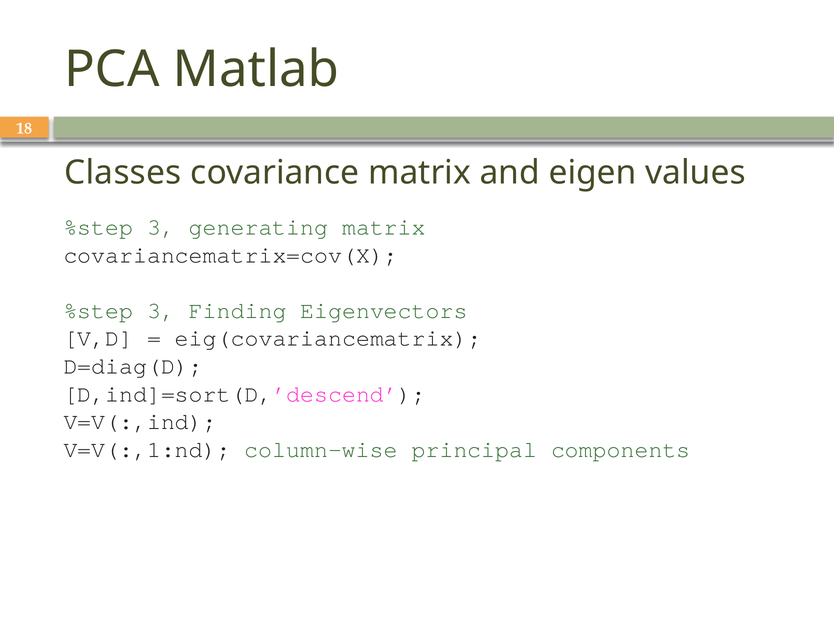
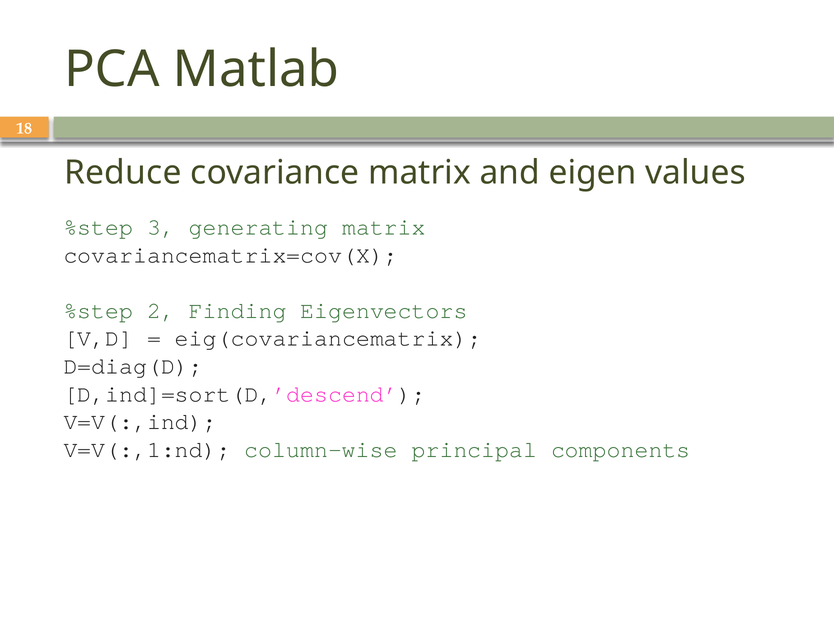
Classes: Classes -> Reduce
3 at (161, 311): 3 -> 2
